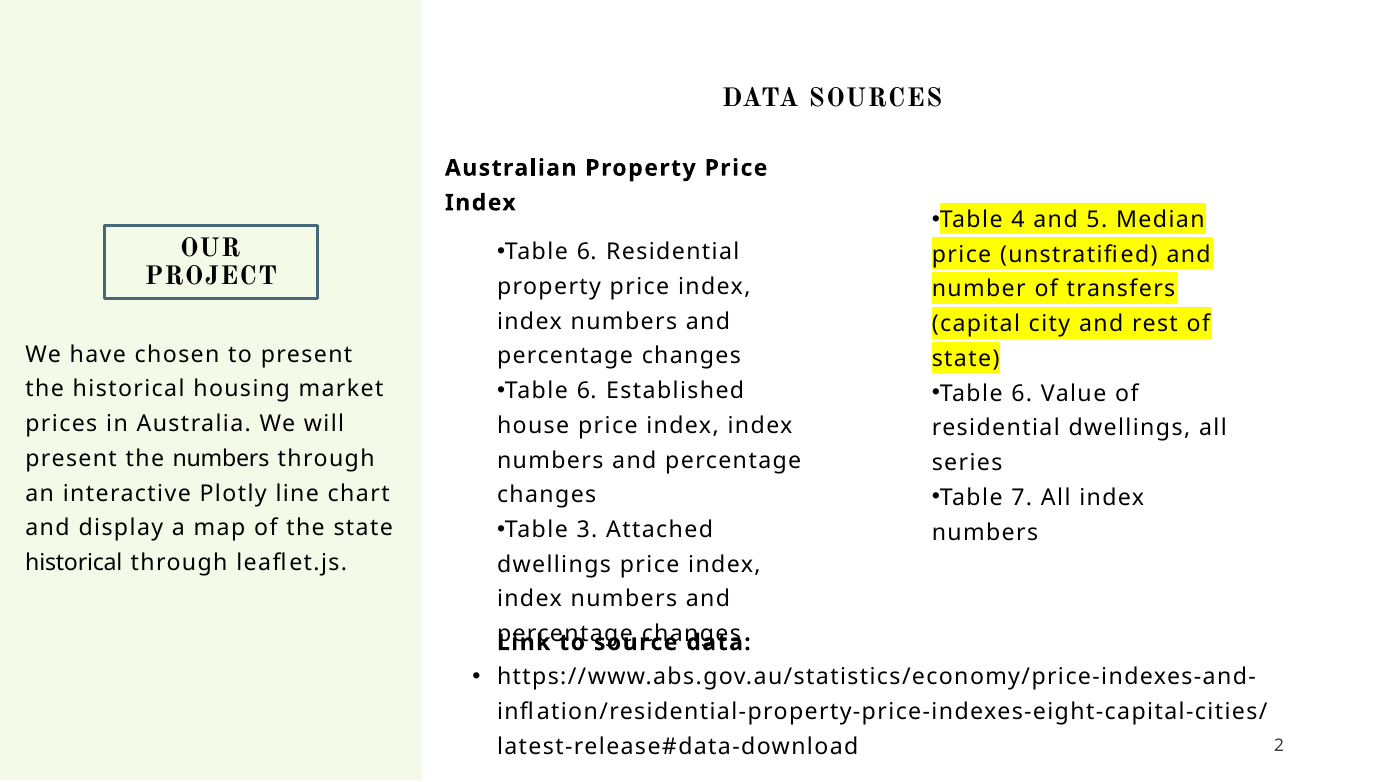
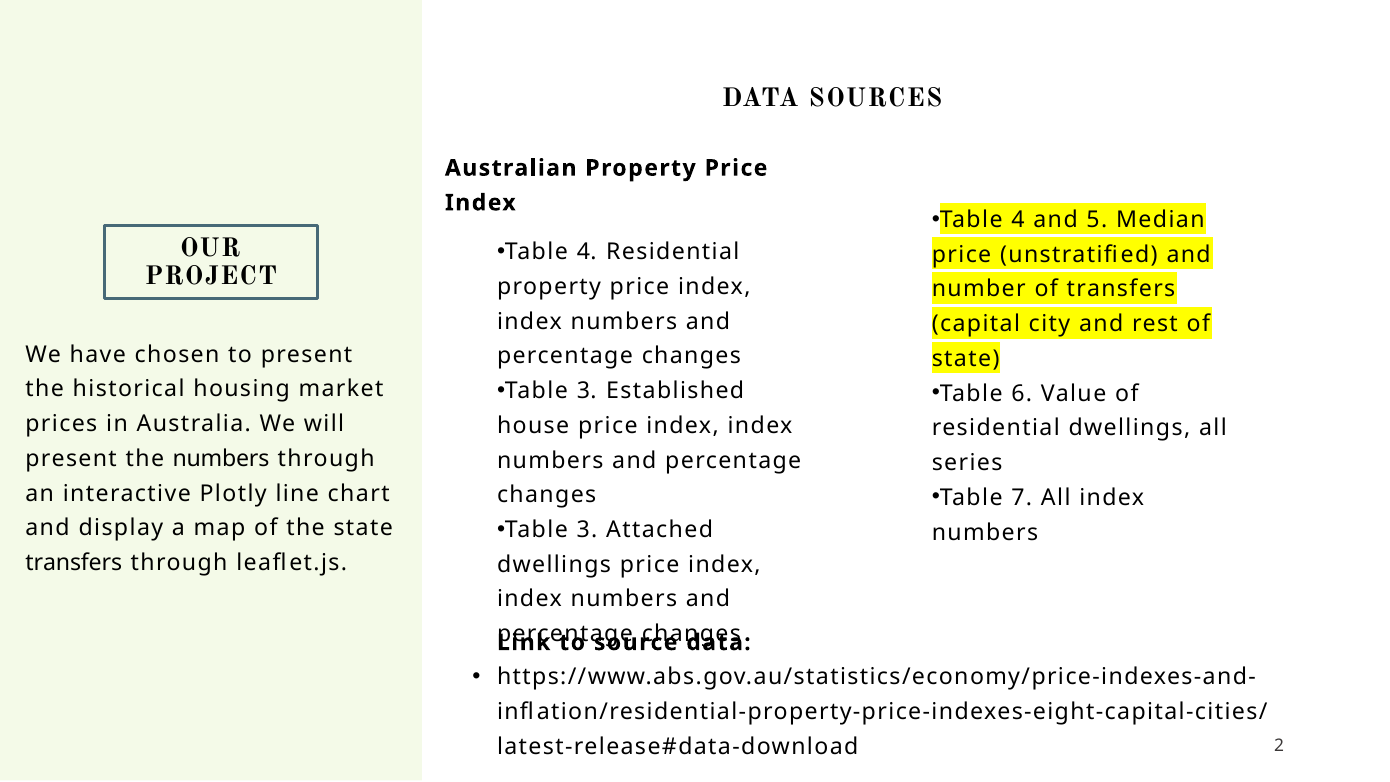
6 at (587, 252): 6 -> 4
6 at (587, 391): 6 -> 3
historical at (74, 563): historical -> transfers
